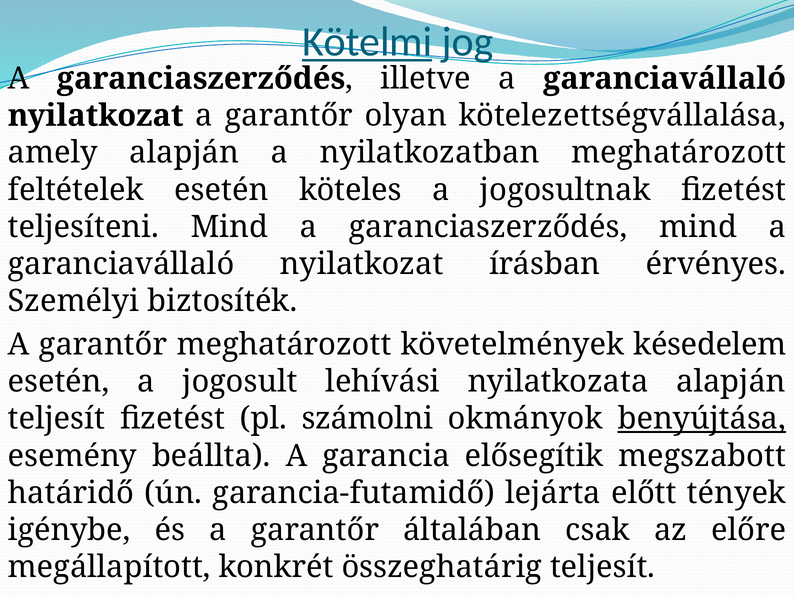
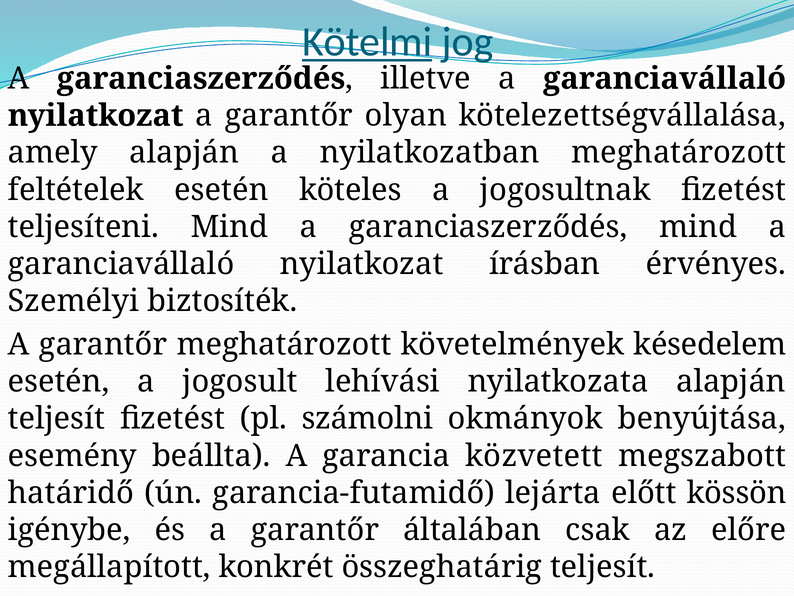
benyújtása underline: present -> none
elősegítik: elősegítik -> közvetett
tények: tények -> kössön
